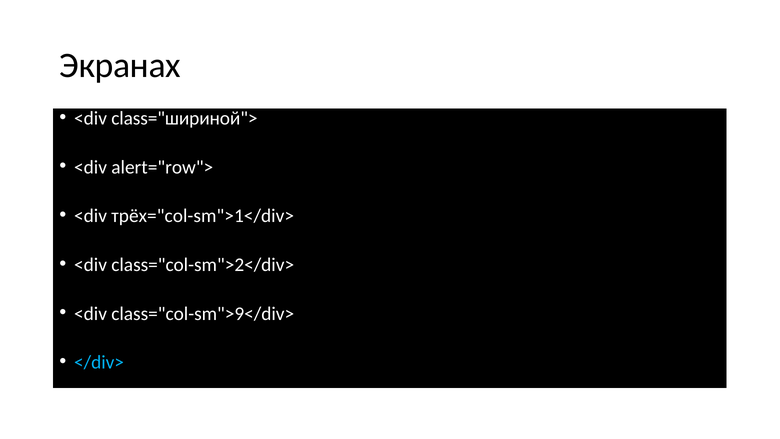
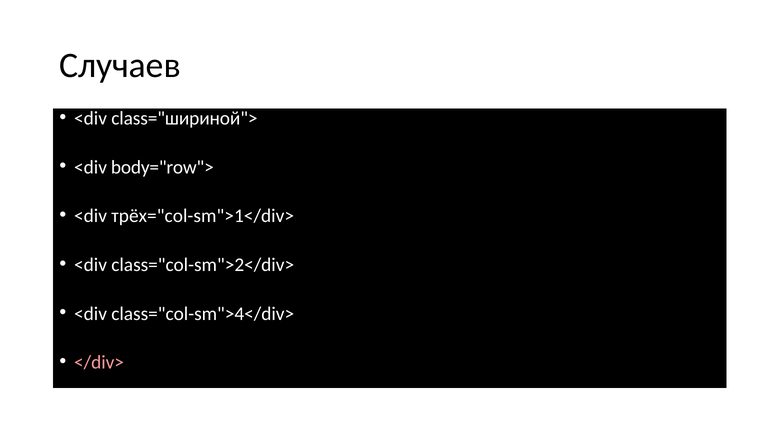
Экранах: Экранах -> Случаев
alert="row">: alert="row"> -> body="row">
class="col-sm">9</div>: class="col-sm">9</div> -> class="col-sm">4</div>
</div> colour: light blue -> pink
